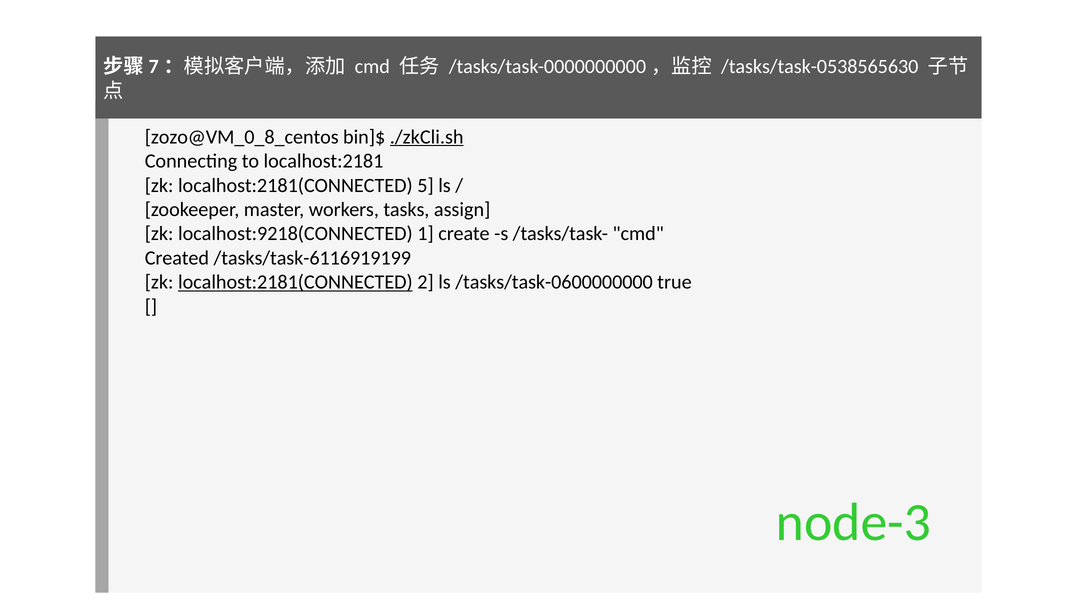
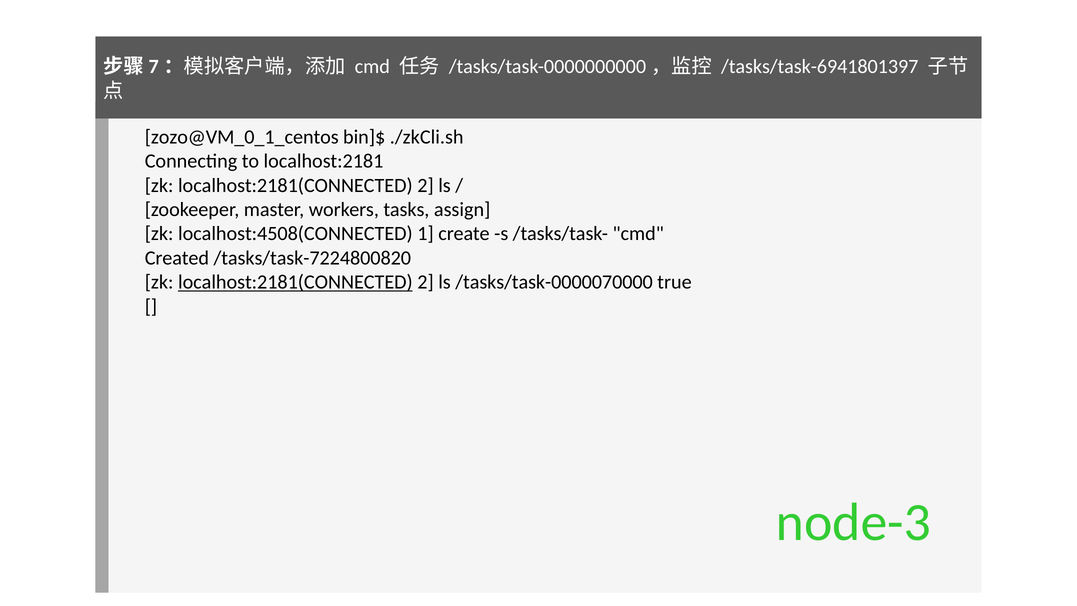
/tasks/task-0538565630: /tasks/task-0538565630 -> /tasks/task-6941801397
zozo@VM_0_8_centos: zozo@VM_0_8_centos -> zozo@VM_0_1_centos
./zkCli.sh underline: present -> none
5 at (426, 185): 5 -> 2
localhost:9218(CONNECTED: localhost:9218(CONNECTED -> localhost:4508(CONNECTED
/tasks/task-6116919199: /tasks/task-6116919199 -> /tasks/task-7224800820
/tasks/task-0600000000: /tasks/task-0600000000 -> /tasks/task-0000070000
